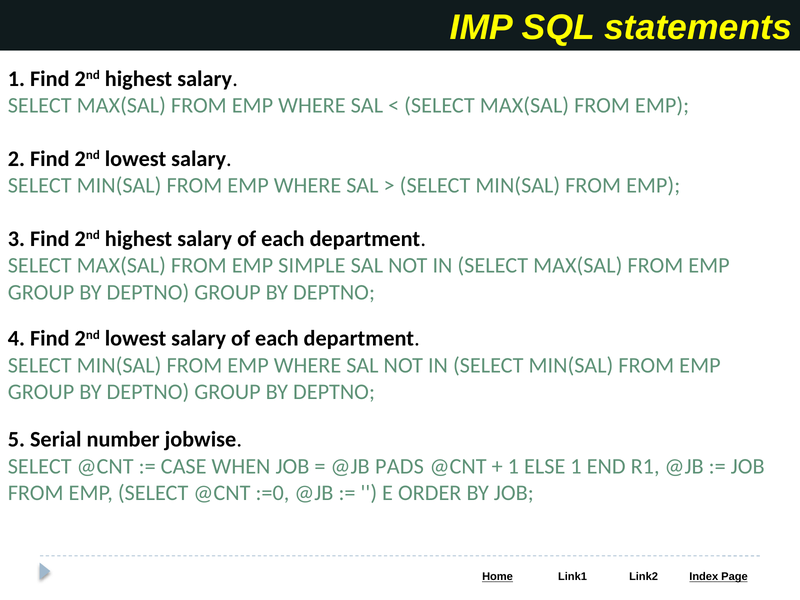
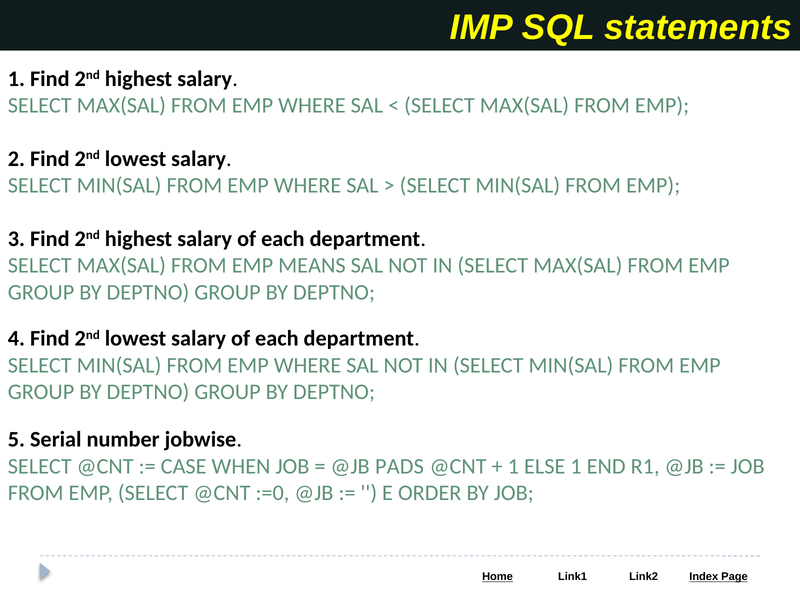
SIMPLE: SIMPLE -> MEANS
